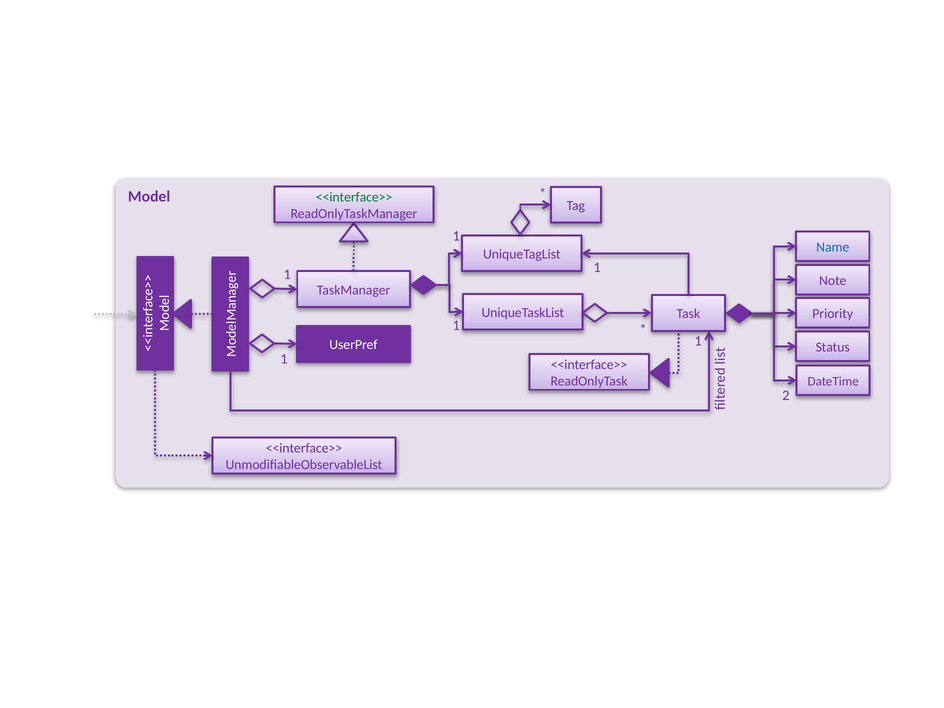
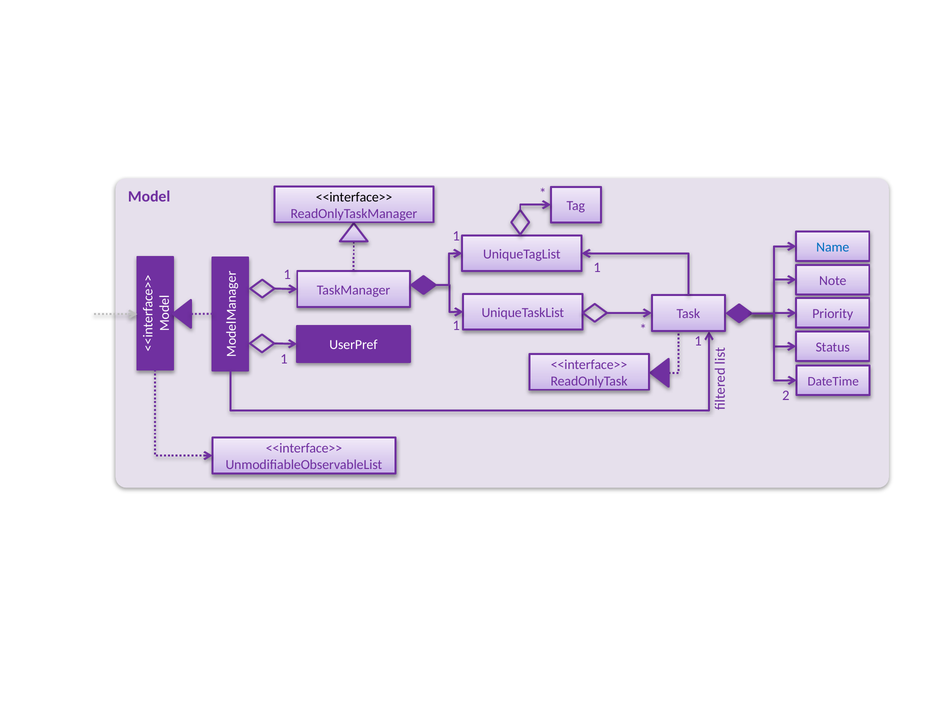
<<interface>> at (354, 197) colour: green -> black
